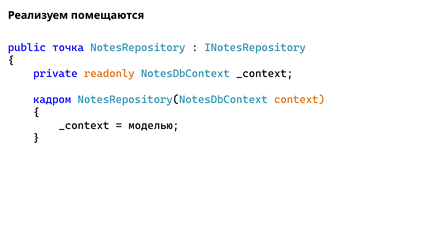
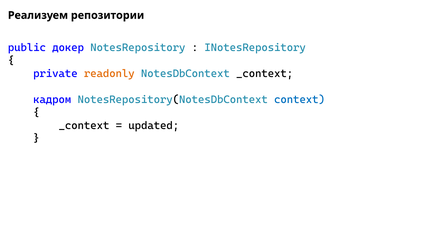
помещаются: помещаются -> репозитории
точка: точка -> докер
context colour: orange -> blue
моделью: моделью -> updated
